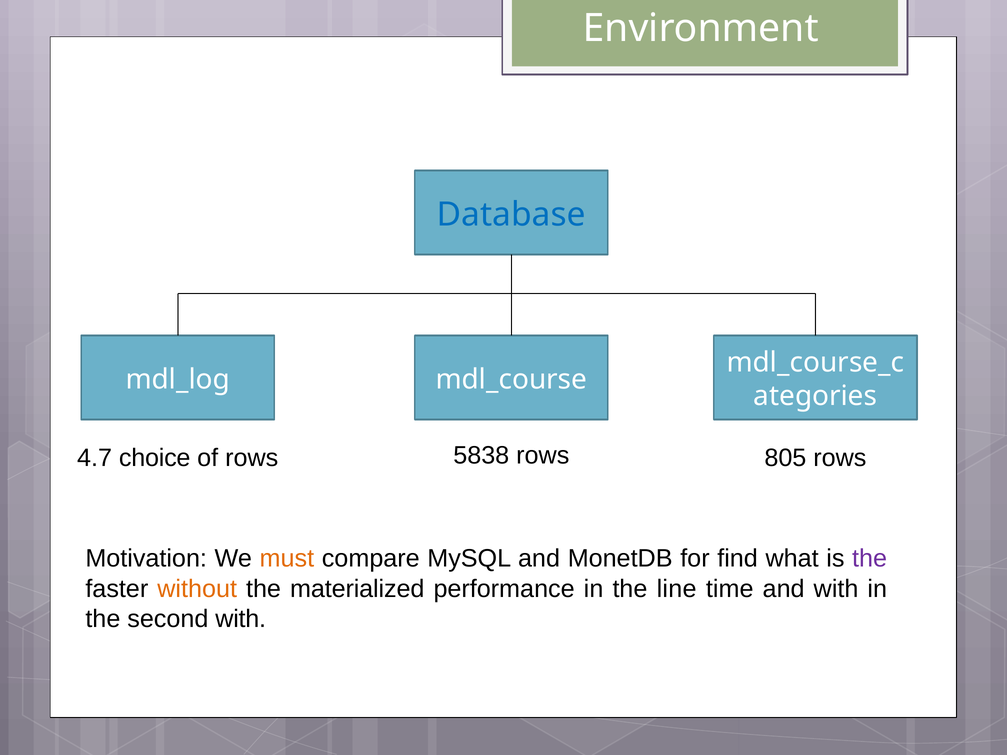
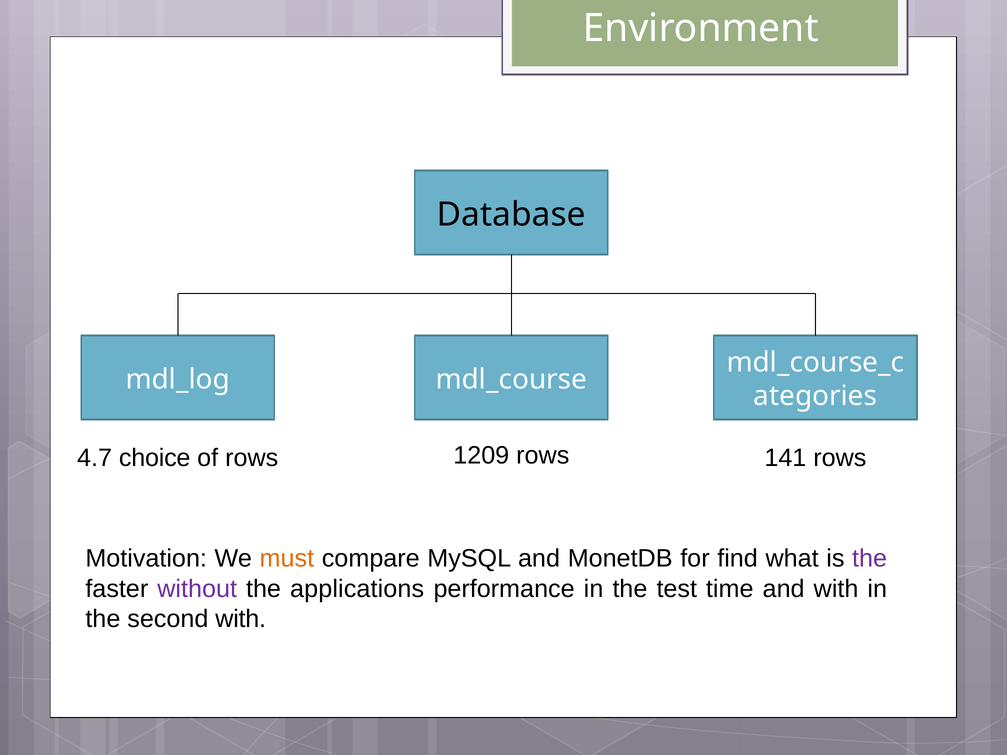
Database colour: blue -> black
5838: 5838 -> 1209
805: 805 -> 141
without colour: orange -> purple
materialized: materialized -> applications
line: line -> test
